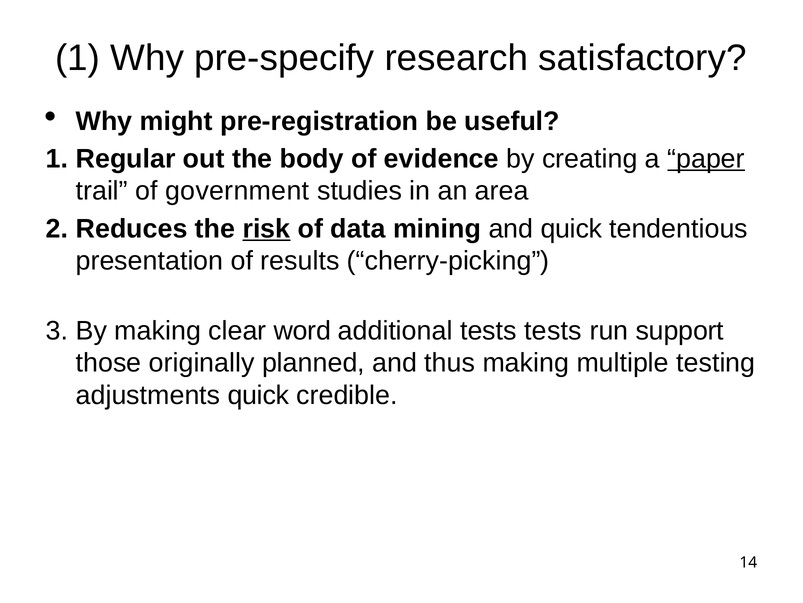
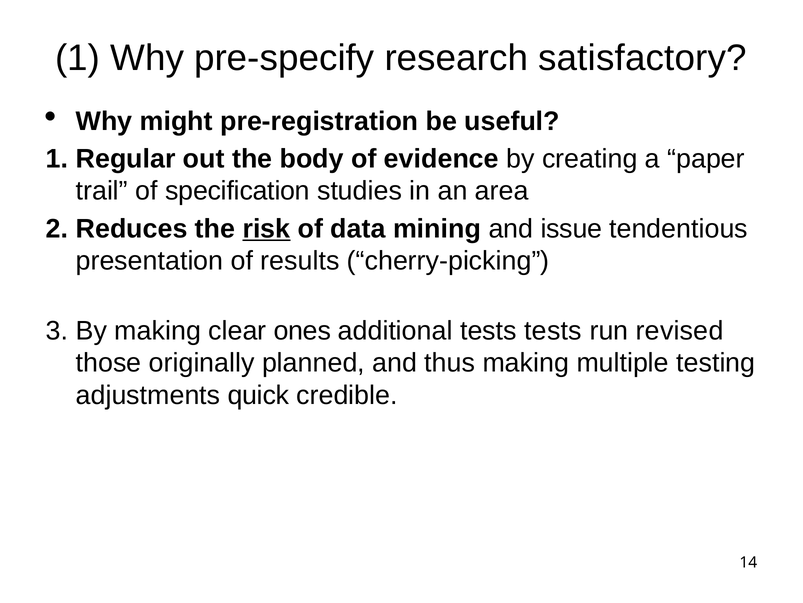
paper underline: present -> none
government: government -> specification
and quick: quick -> issue
word: word -> ones
support: support -> revised
